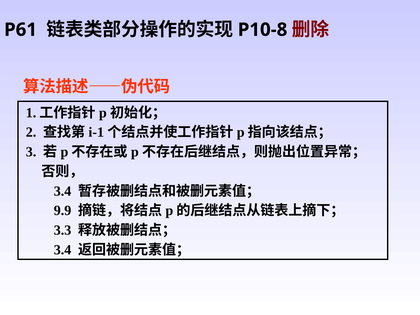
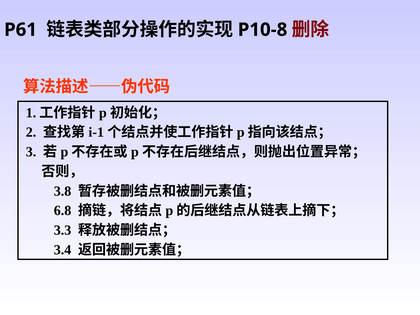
3.4 at (63, 191): 3.4 -> 3.8
9.9: 9.9 -> 6.8
